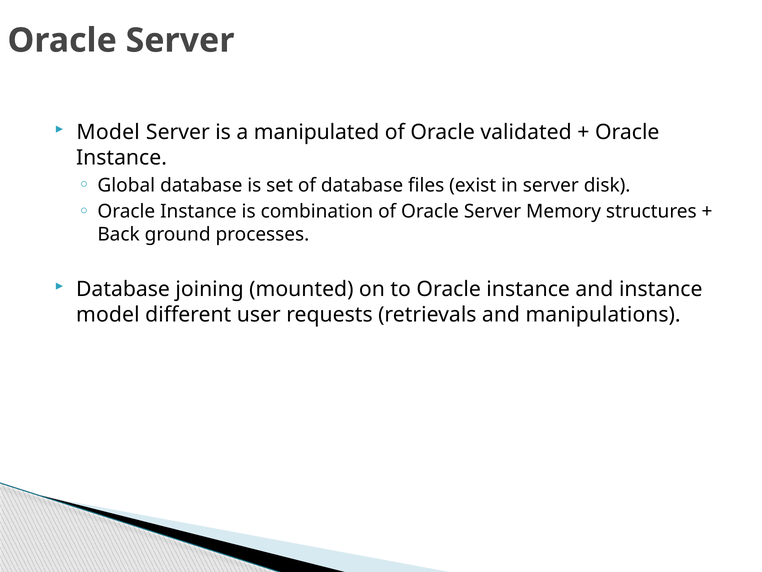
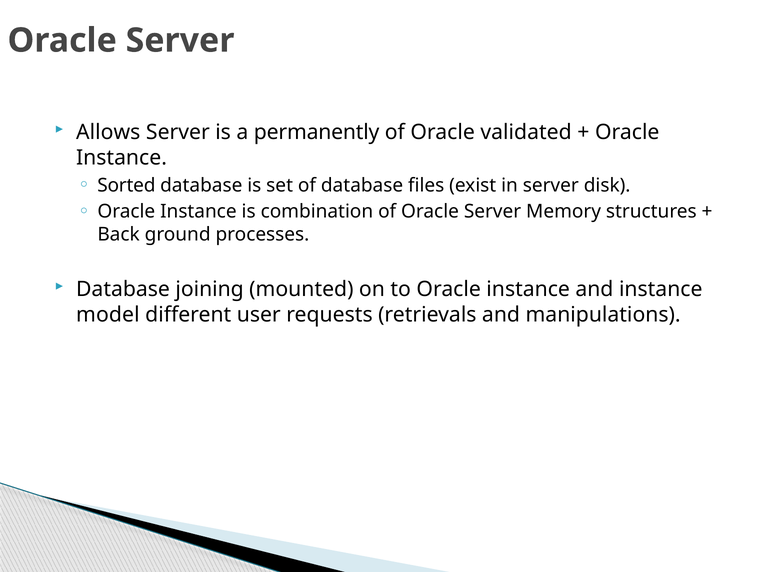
Model at (108, 132): Model -> Allows
manipulated: manipulated -> permanently
Global: Global -> Sorted
